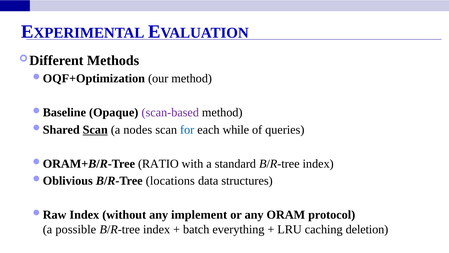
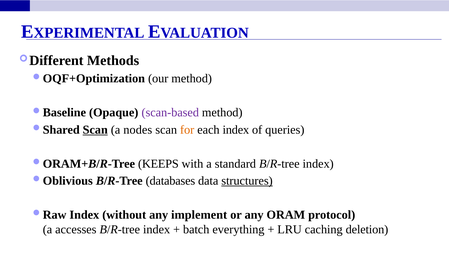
for colour: blue -> orange
each while: while -> index
RATIO: RATIO -> KEEPS
locations: locations -> databases
structures underline: none -> present
possible: possible -> accesses
